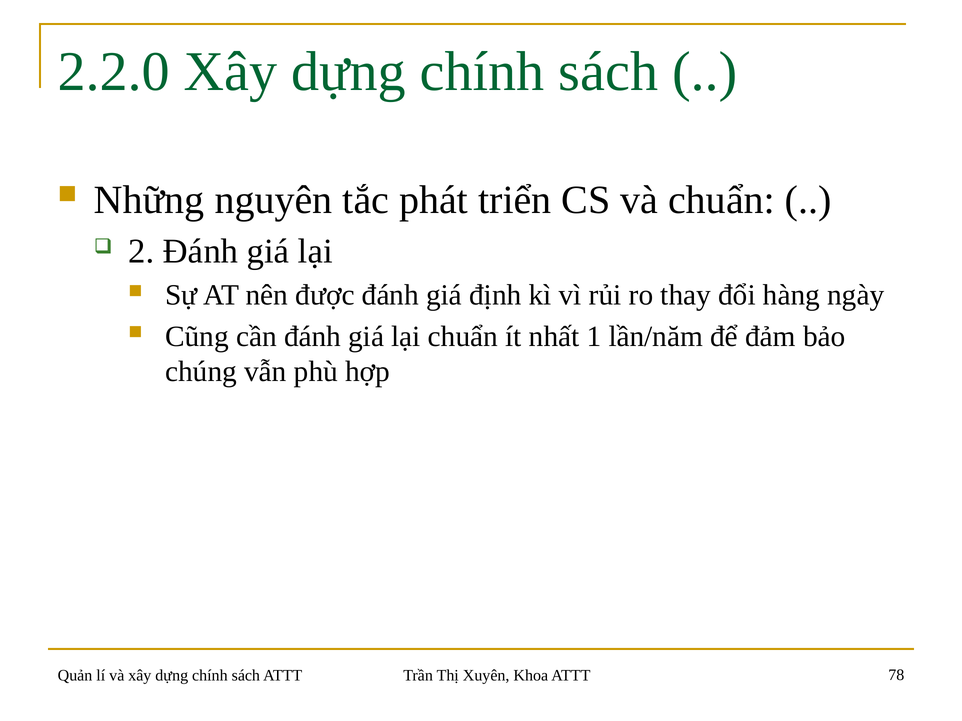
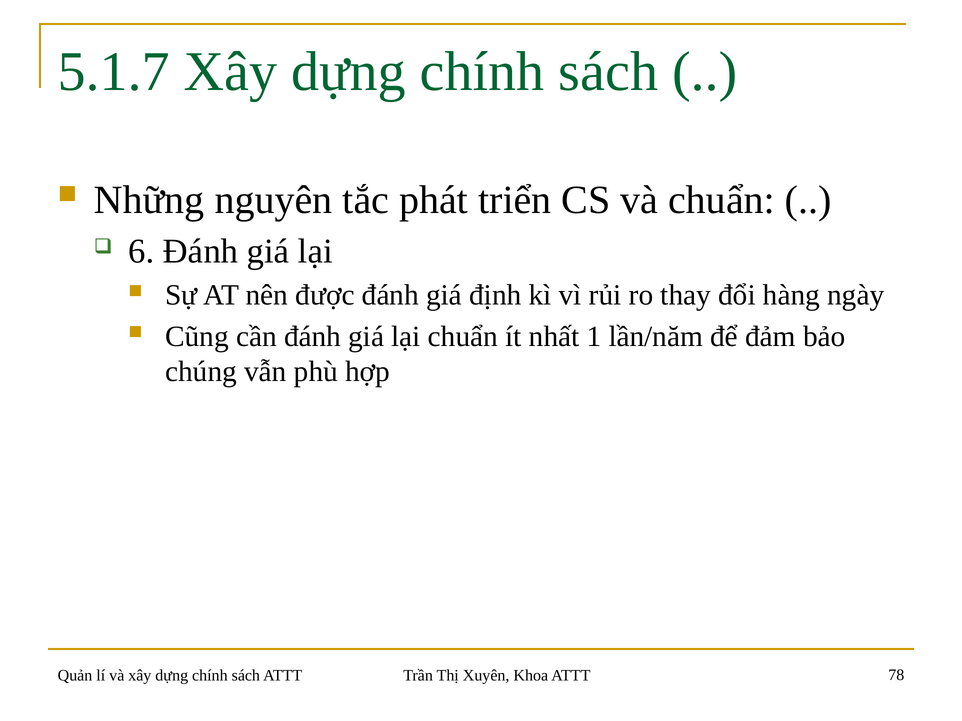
2.2.0: 2.2.0 -> 5.1.7
2: 2 -> 6
